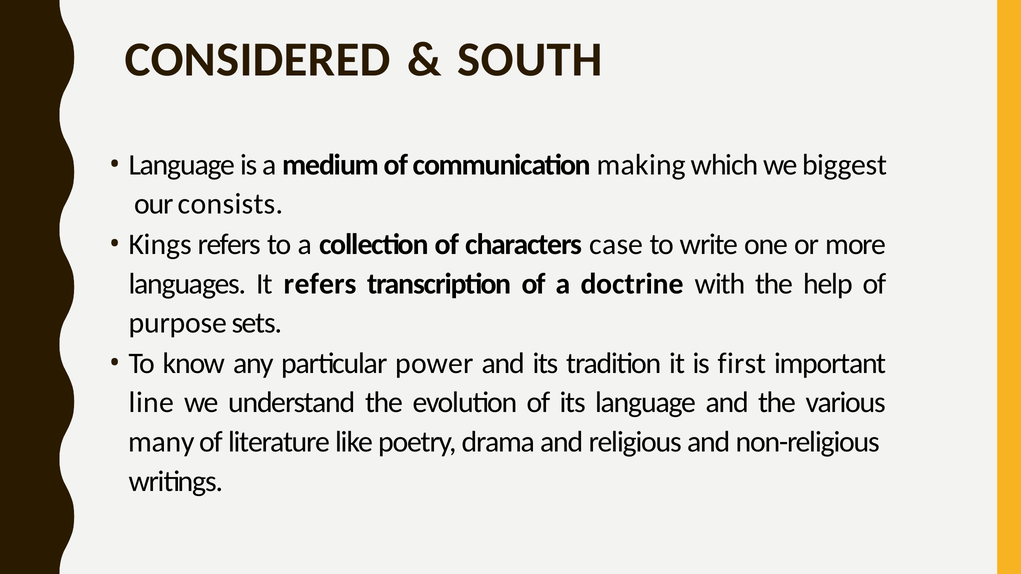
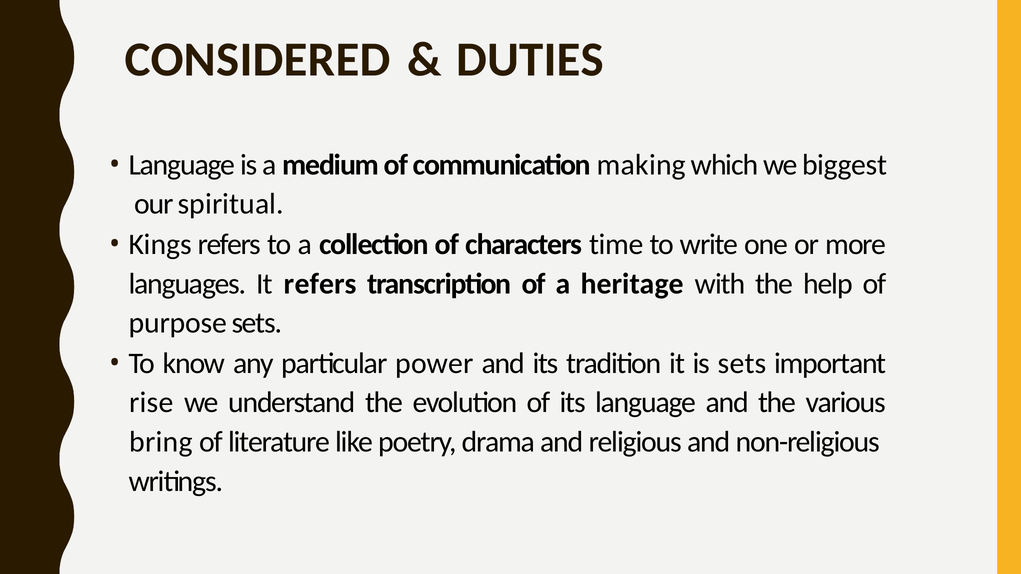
SOUTH: SOUTH -> DUTIES
consists: consists -> spiritual
case: case -> time
doctrine: doctrine -> heritage
is first: first -> sets
line: line -> rise
many: many -> bring
